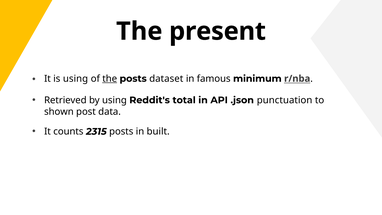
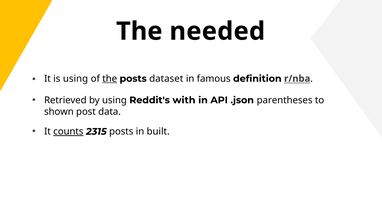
present: present -> needed
minimum: minimum -> definition
total: total -> with
punctuation: punctuation -> parentheses
counts underline: none -> present
